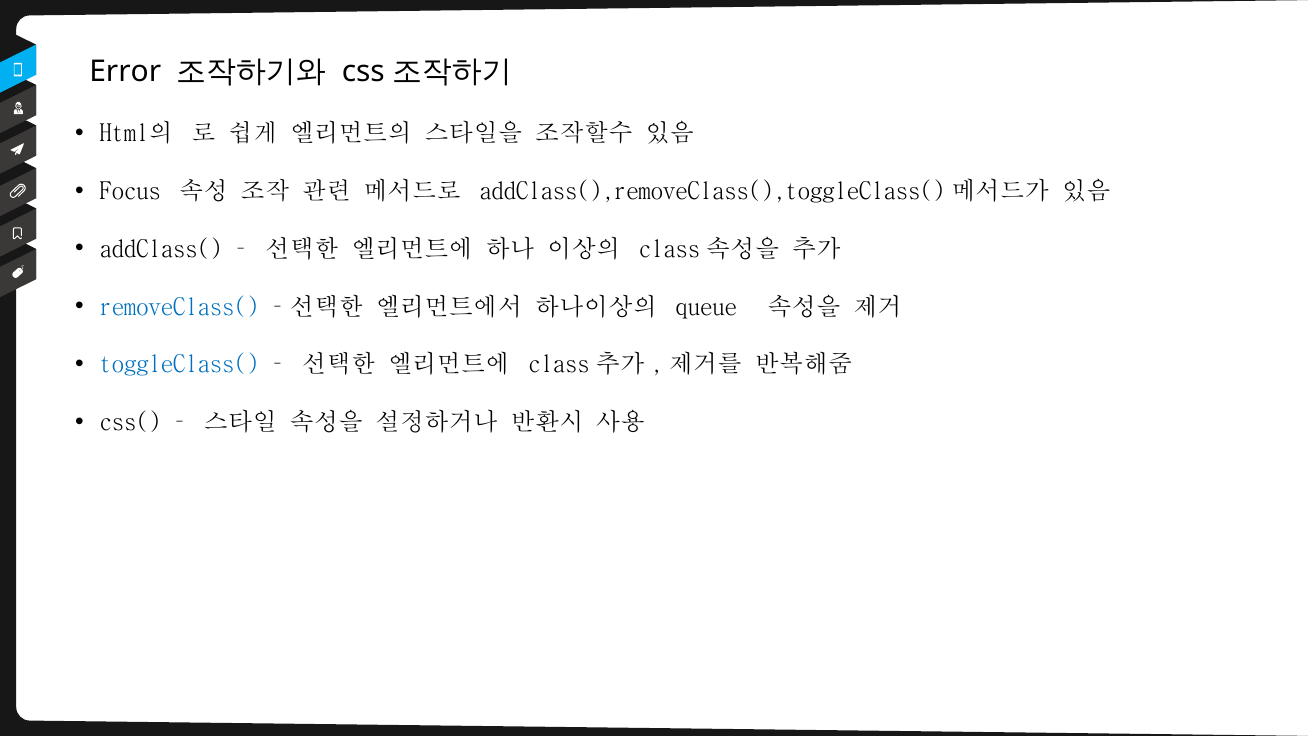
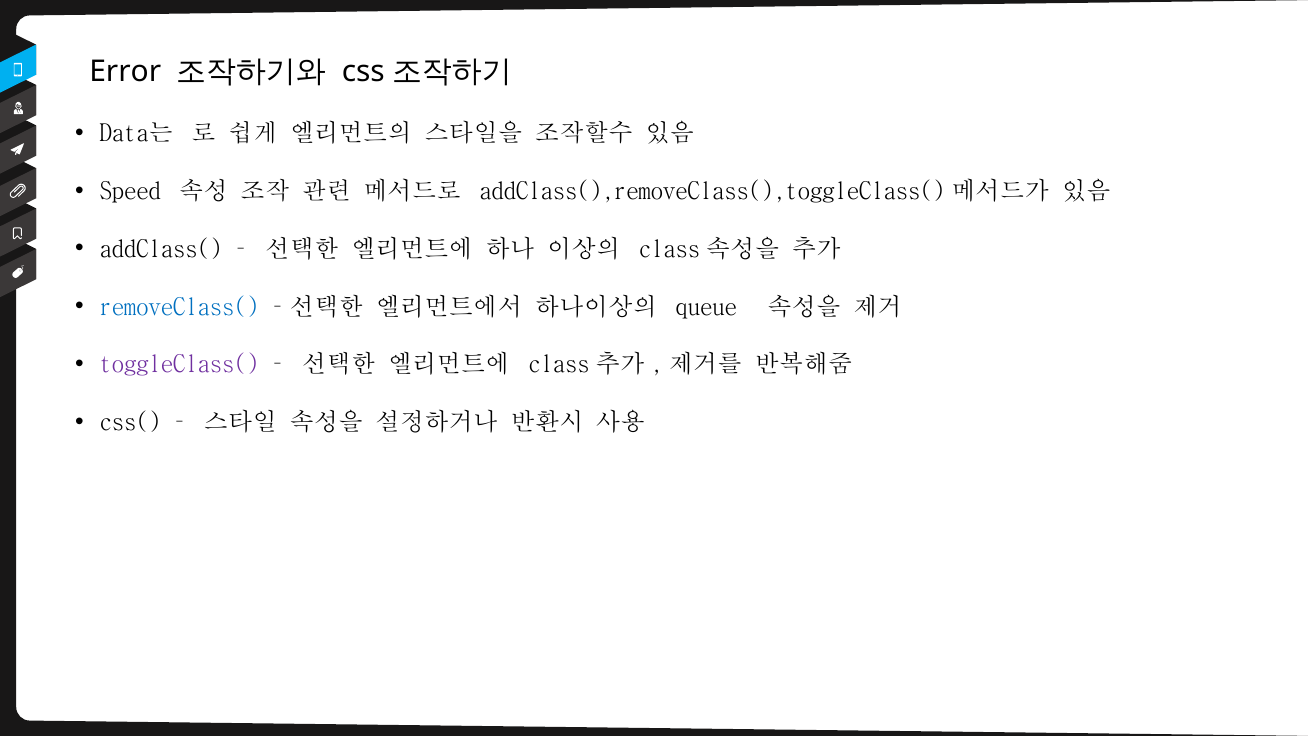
Html의: Html의 -> Data는
Focus: Focus -> Speed
toggleClass( colour: blue -> purple
